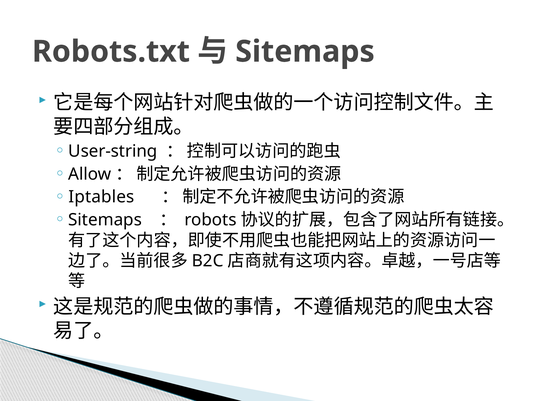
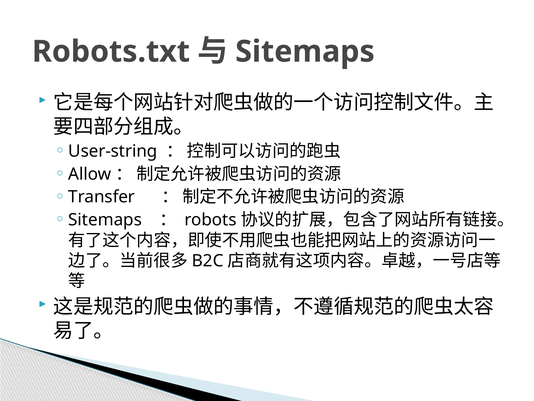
Iptables: Iptables -> Transfer
